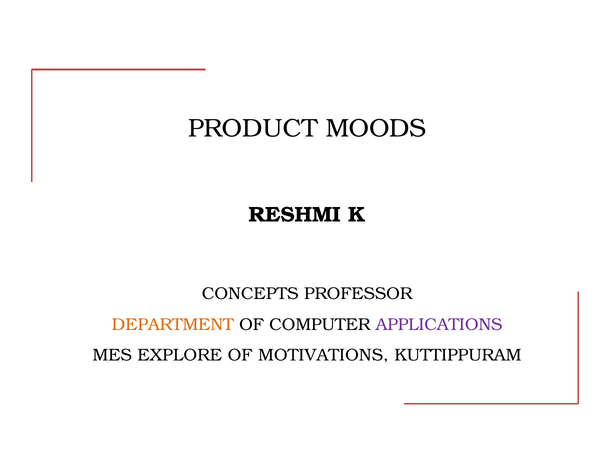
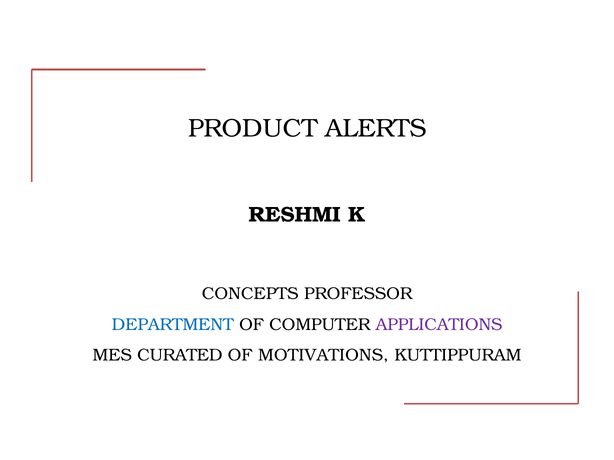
MOODS: MOODS -> ALERTS
DEPARTMENT colour: orange -> blue
EXPLORE: EXPLORE -> CURATED
